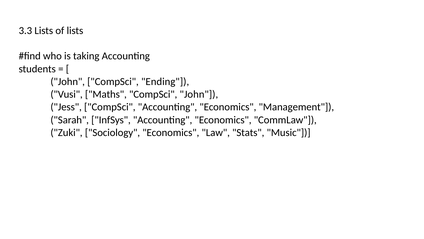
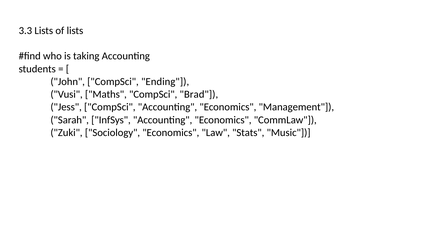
CompSci John: John -> Brad
